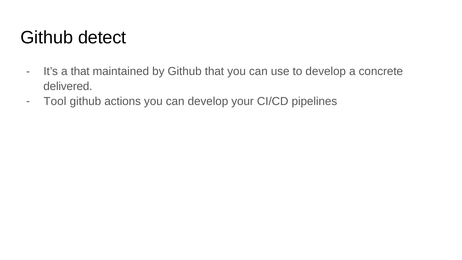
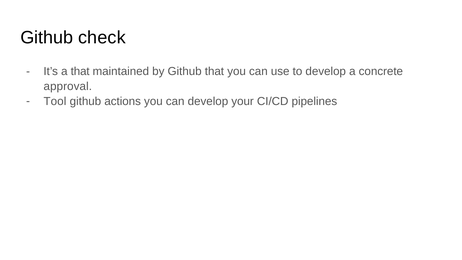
detect: detect -> check
delivered: delivered -> approval
